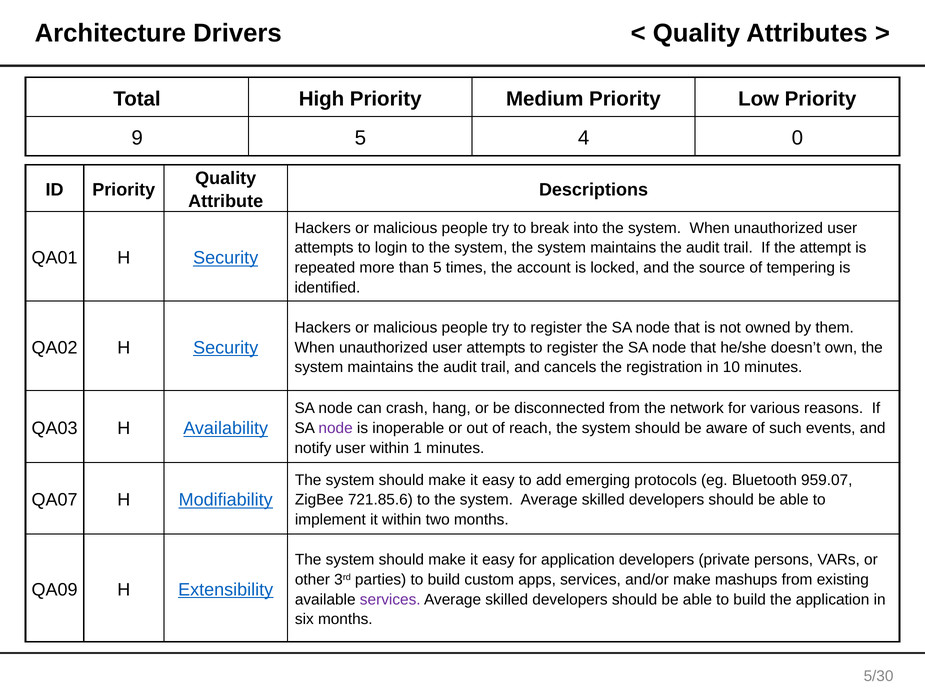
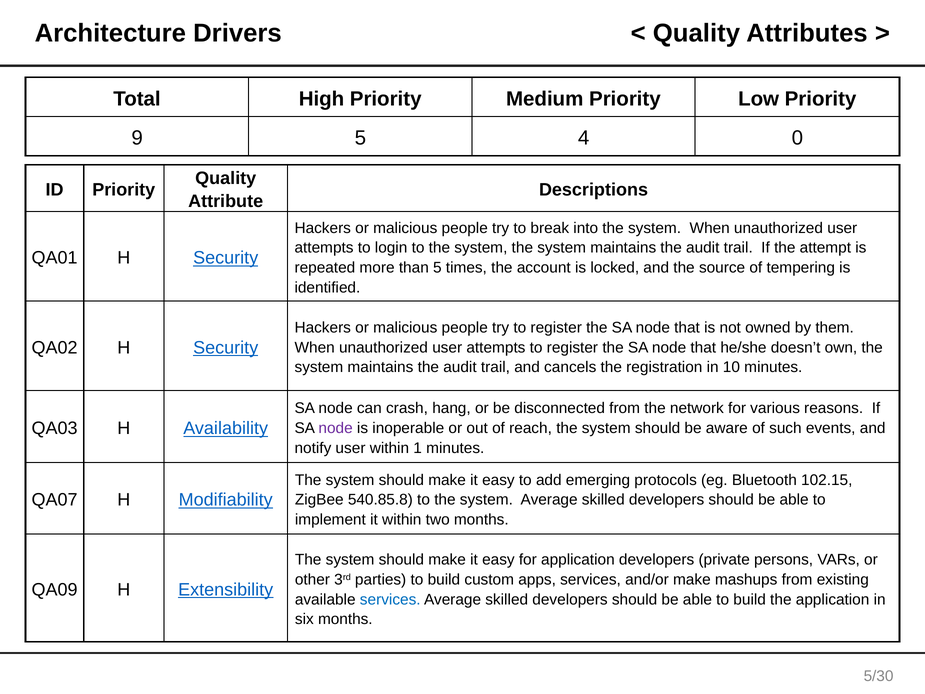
959.07: 959.07 -> 102.15
721.85.6: 721.85.6 -> 540.85.8
services at (390, 599) colour: purple -> blue
